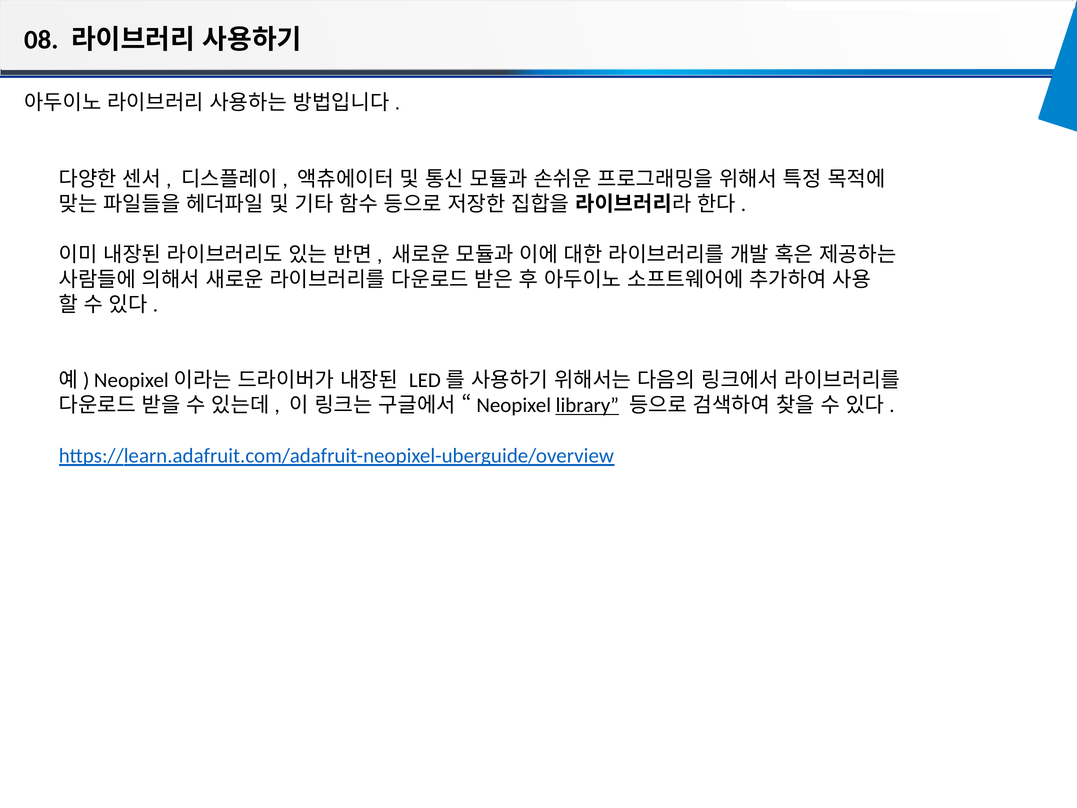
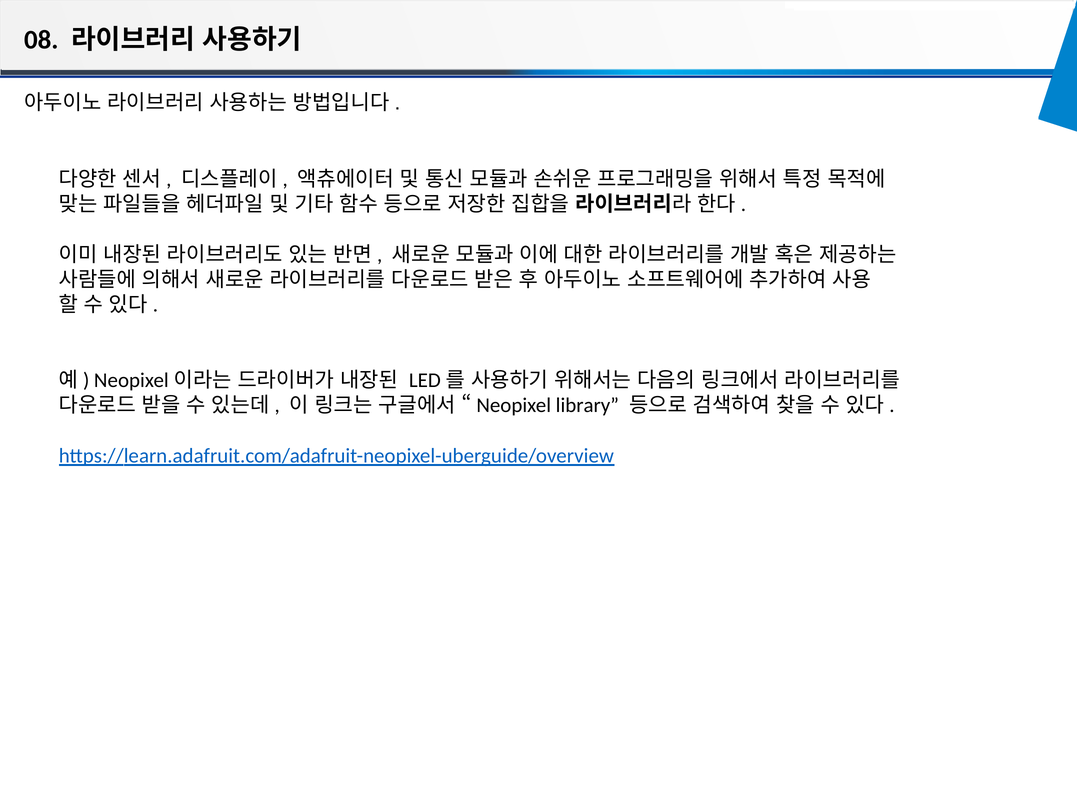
library underline: present -> none
